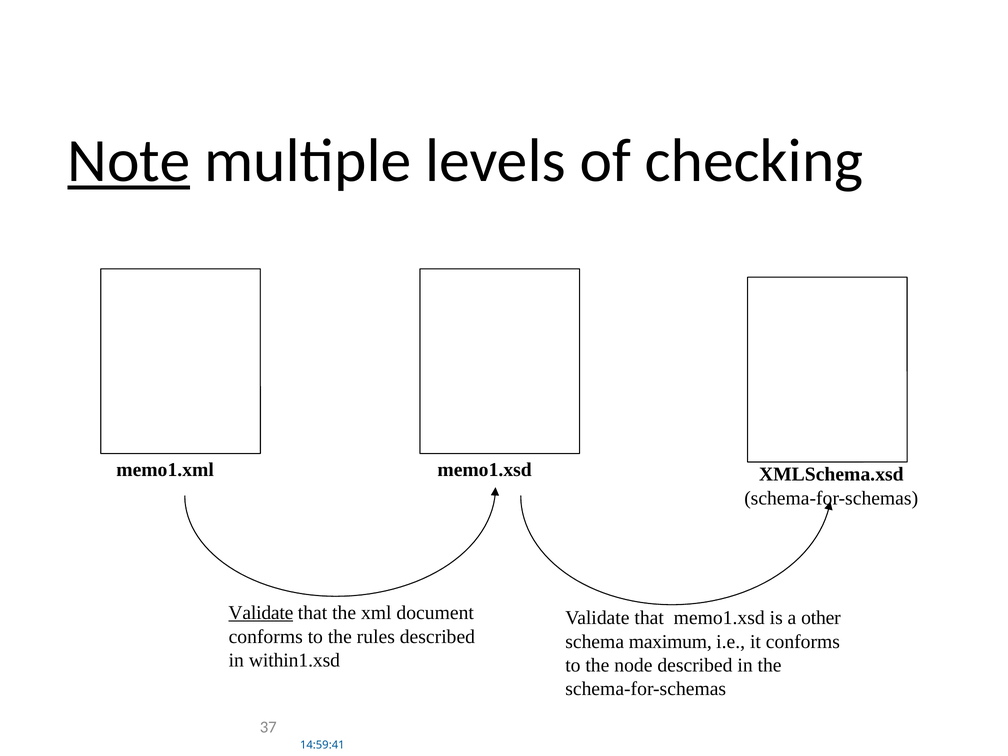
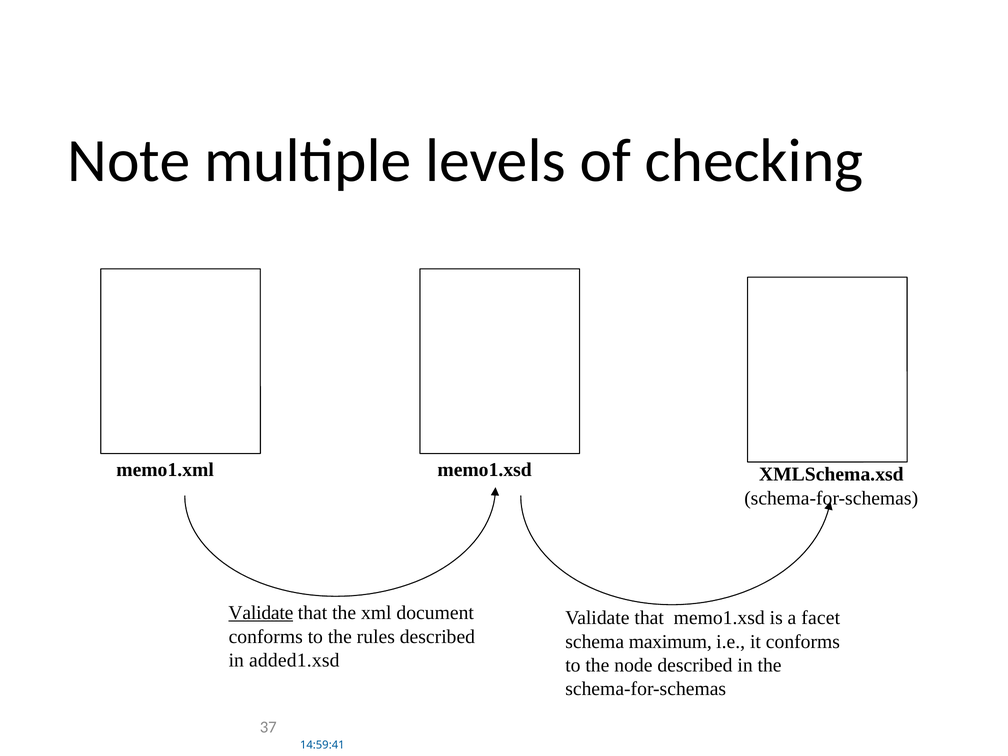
Note underline: present -> none
other: other -> facet
within1.xsd: within1.xsd -> added1.xsd
